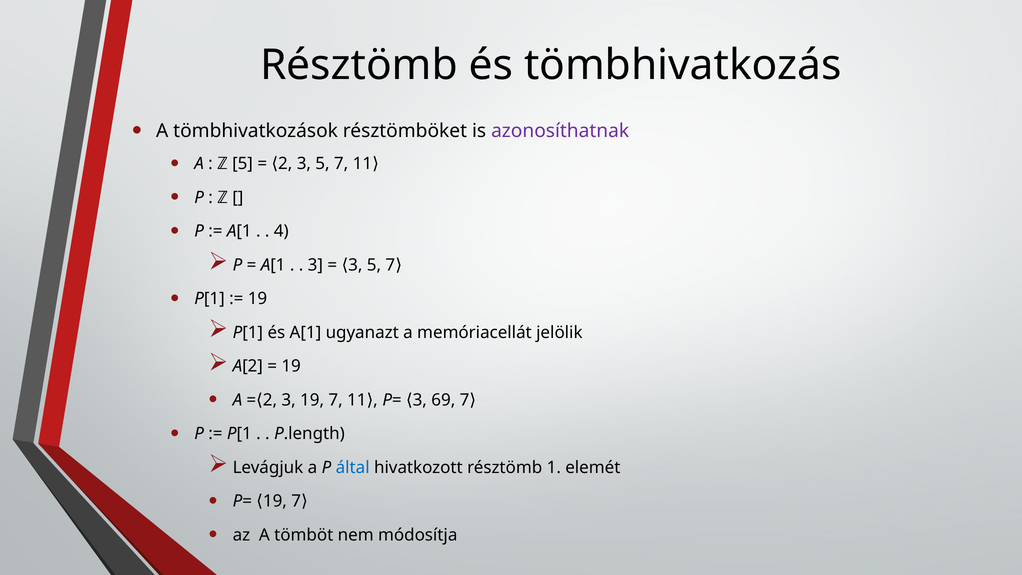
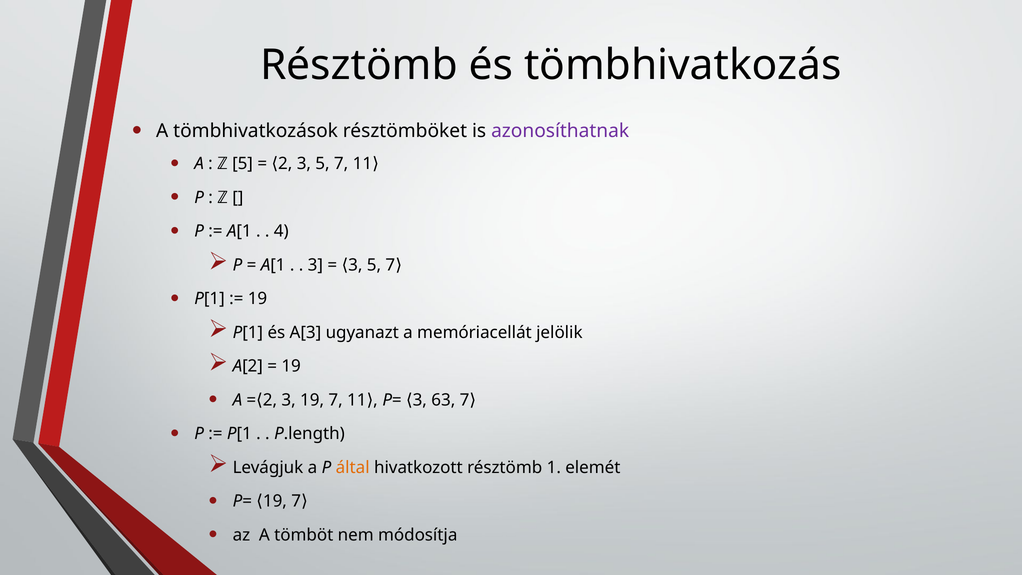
és A[1: A[1 -> A[3
69: 69 -> 63
által colour: blue -> orange
